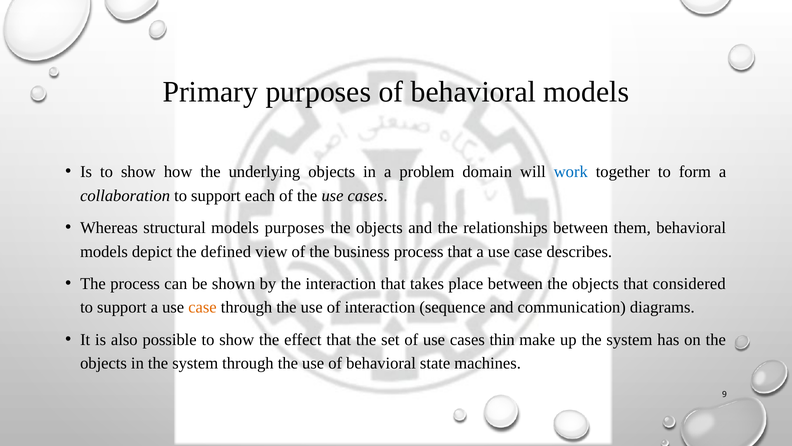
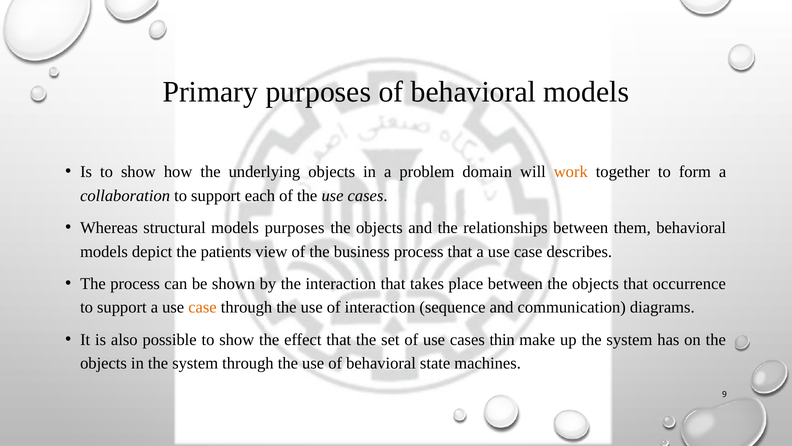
work colour: blue -> orange
defined: defined -> patients
considered: considered -> occurrence
